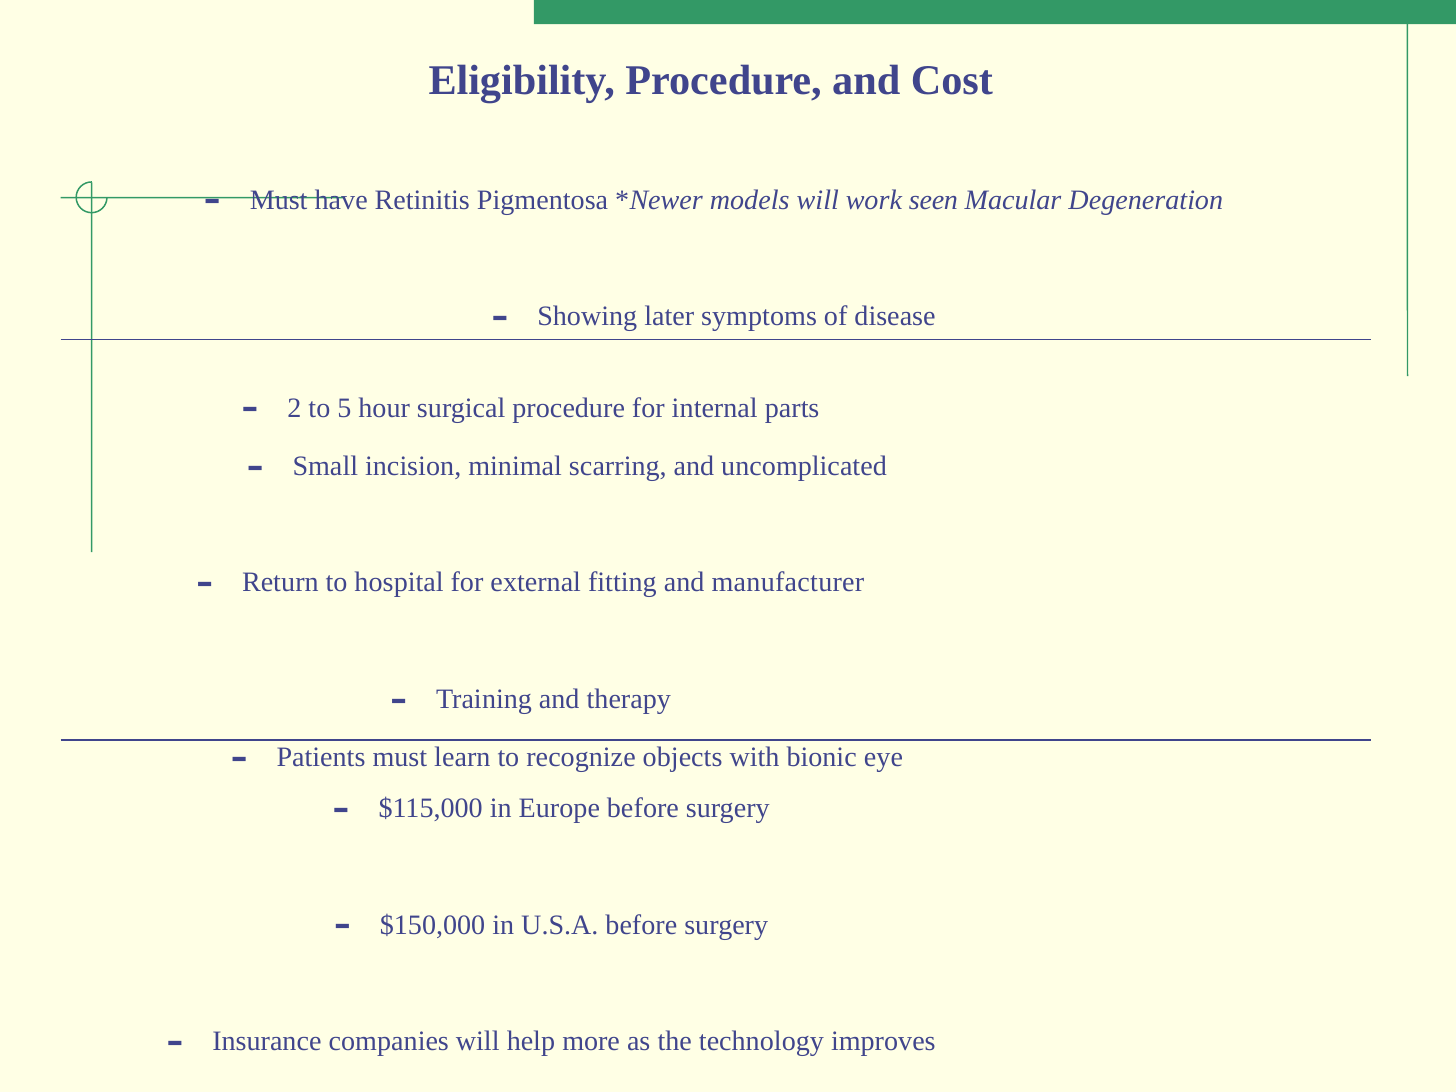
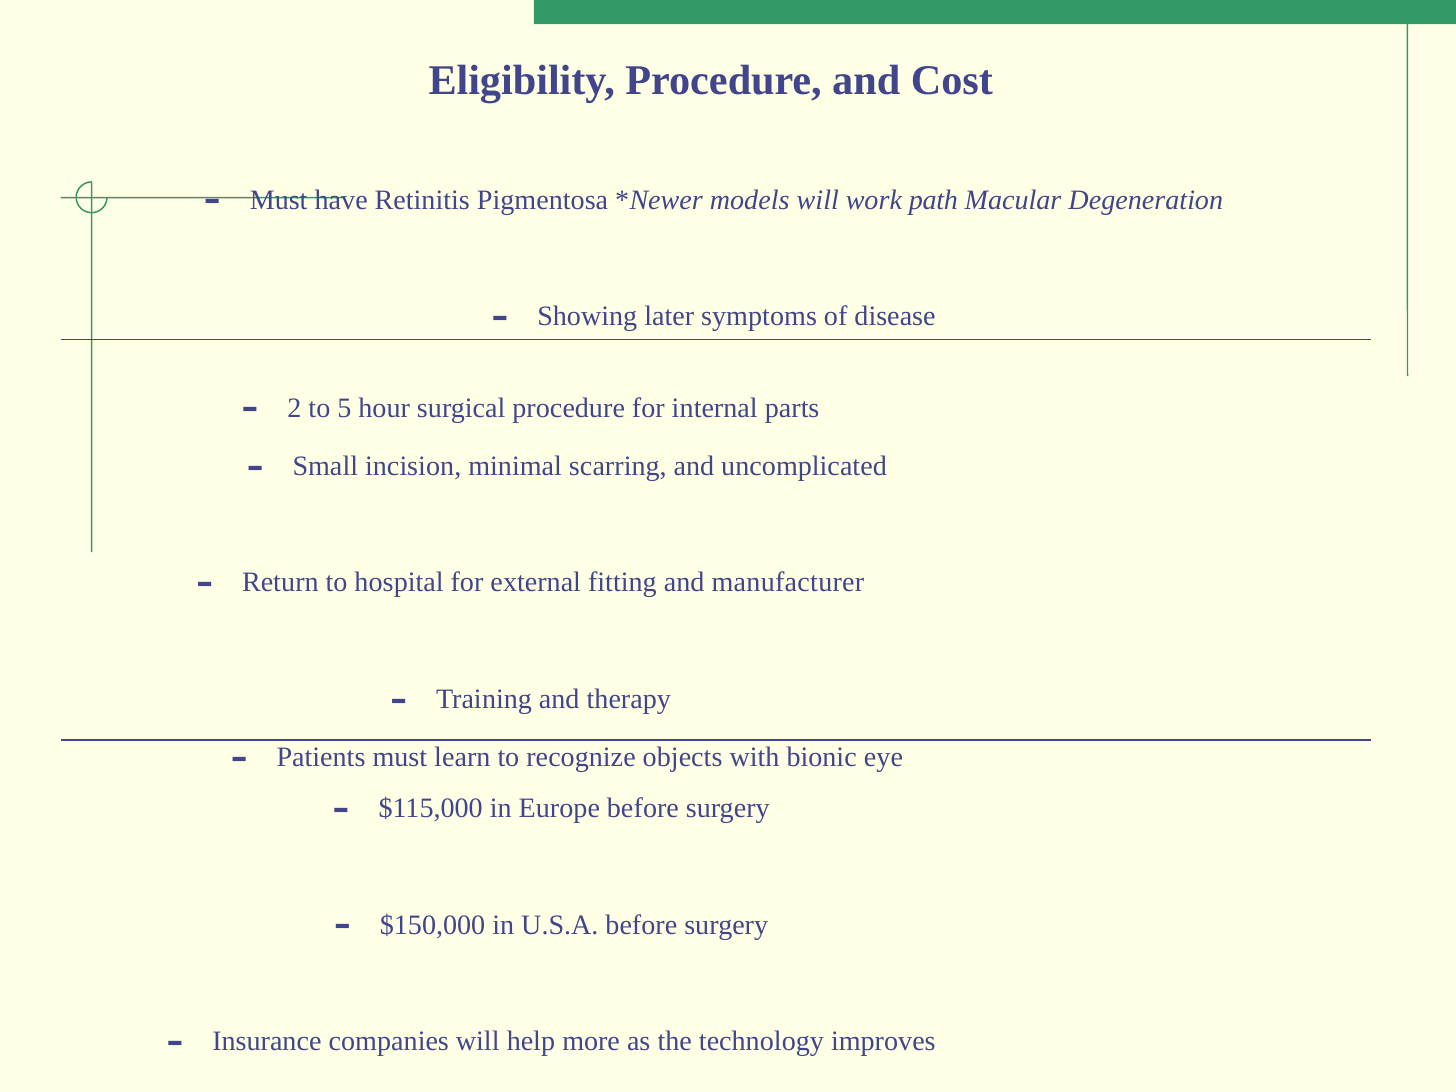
seen: seen -> path
